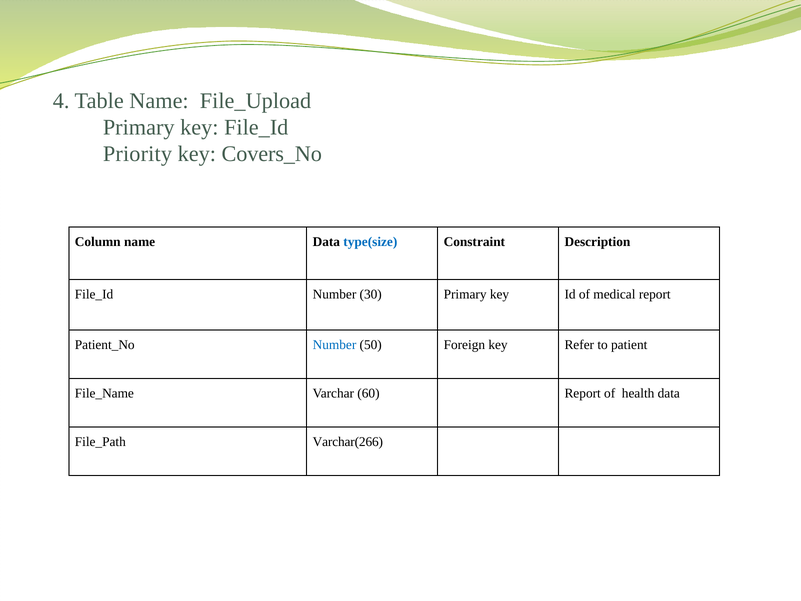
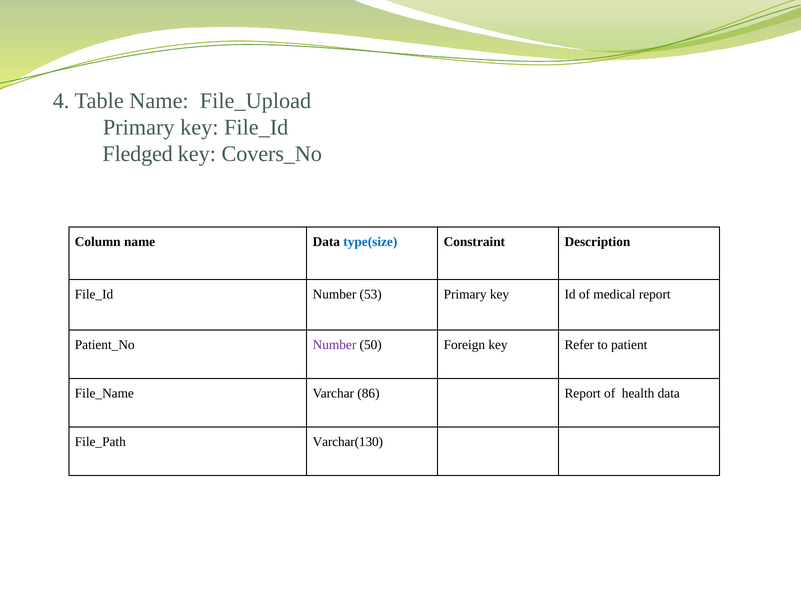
Priority: Priority -> Fledged
30: 30 -> 53
Number at (335, 345) colour: blue -> purple
60: 60 -> 86
Varchar(266: Varchar(266 -> Varchar(130
